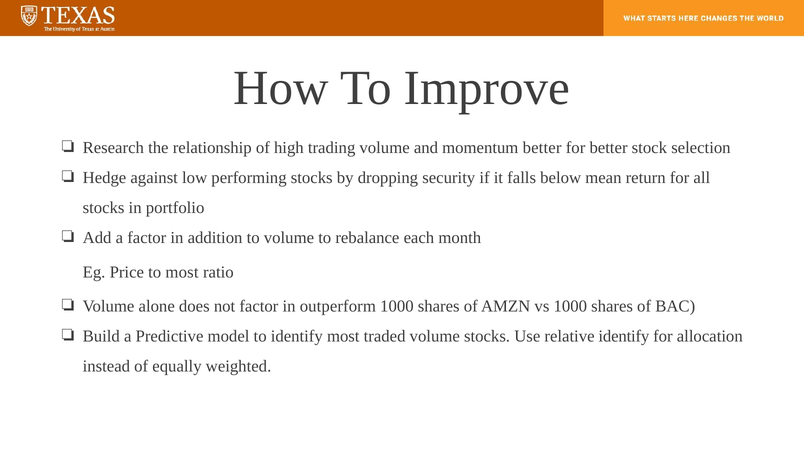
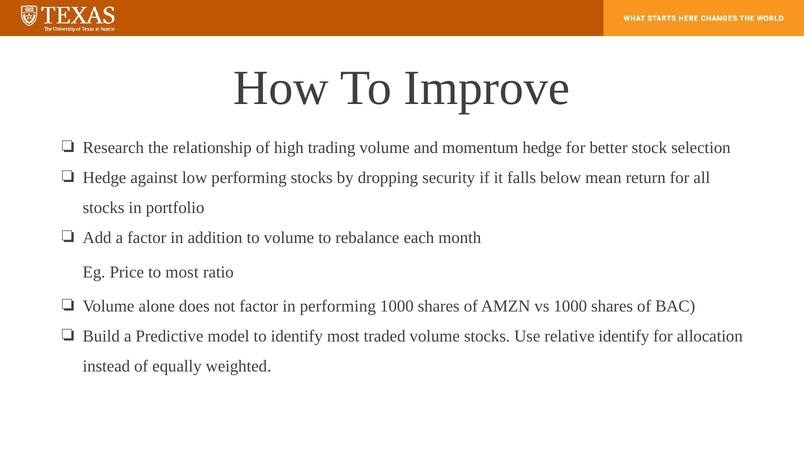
momentum better: better -> hedge
in outperform: outperform -> performing
